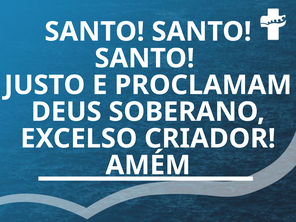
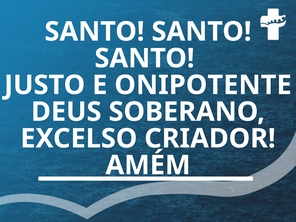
PROCLAMAM: PROCLAMAM -> ONIPOTENTE
